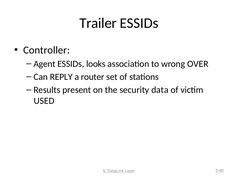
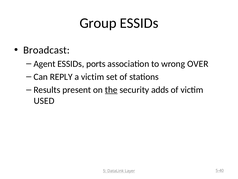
Trailer: Trailer -> Group
Controller: Controller -> Broadcast
looks: looks -> ports
a router: router -> victim
the underline: none -> present
data: data -> adds
